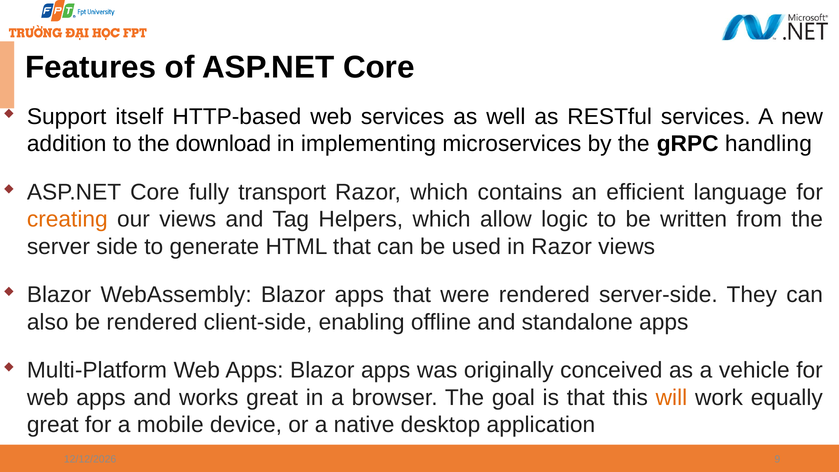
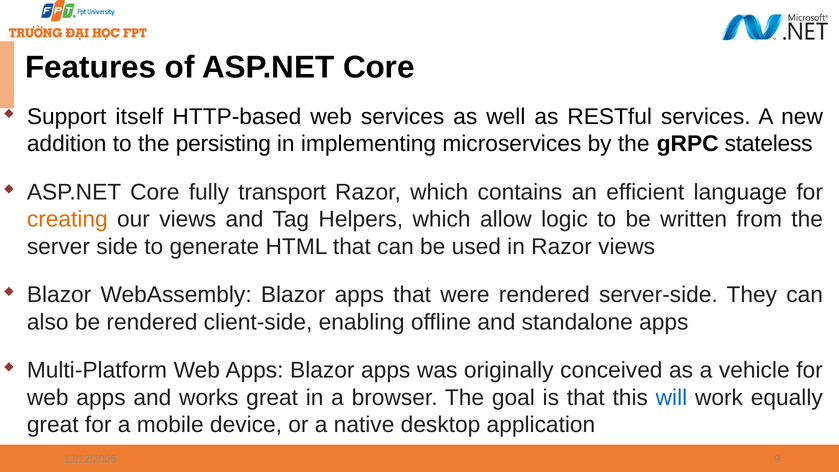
download: download -> persisting
handling: handling -> stateless
will colour: orange -> blue
